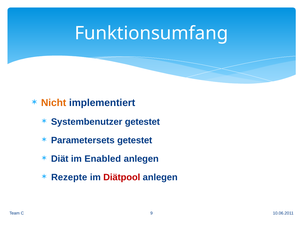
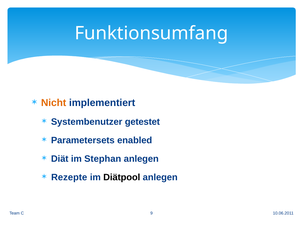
Parametersets getestet: getestet -> enabled
Enabled: Enabled -> Stephan
Diätpool colour: red -> black
